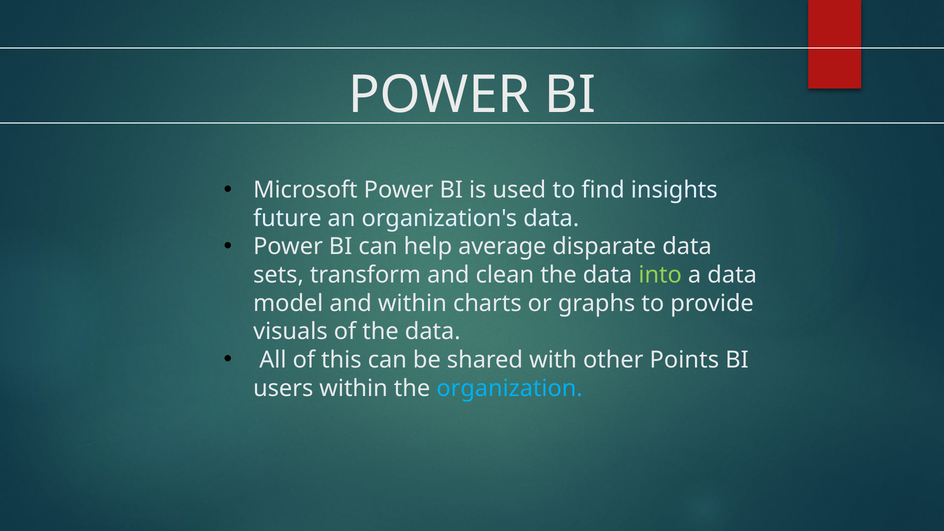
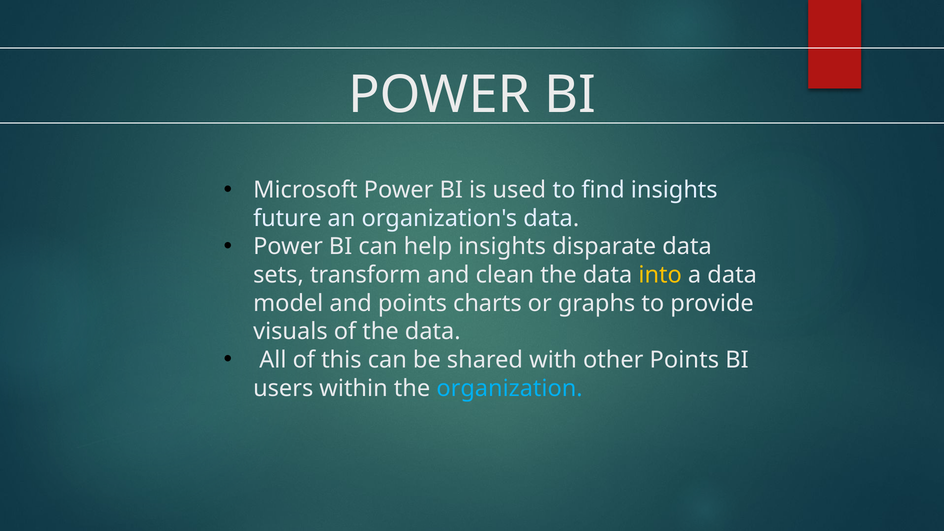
help average: average -> insights
into colour: light green -> yellow
and within: within -> points
